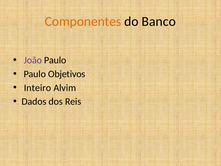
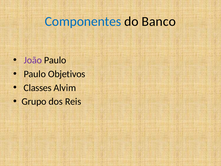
Componentes colour: orange -> blue
Inteiro: Inteiro -> Classes
Dados: Dados -> Grupo
